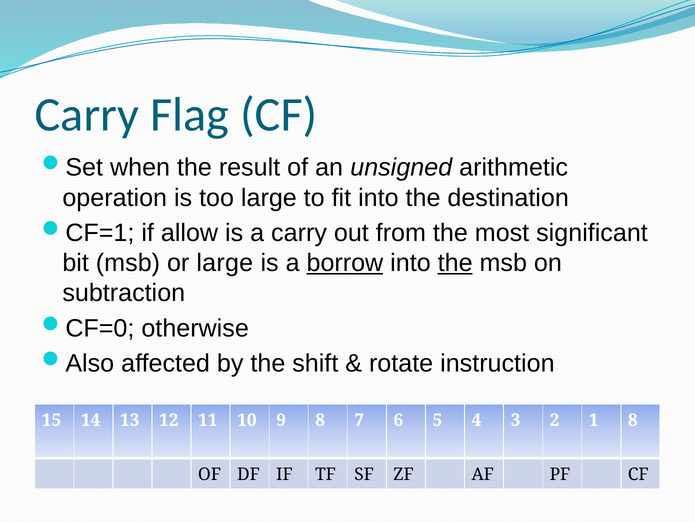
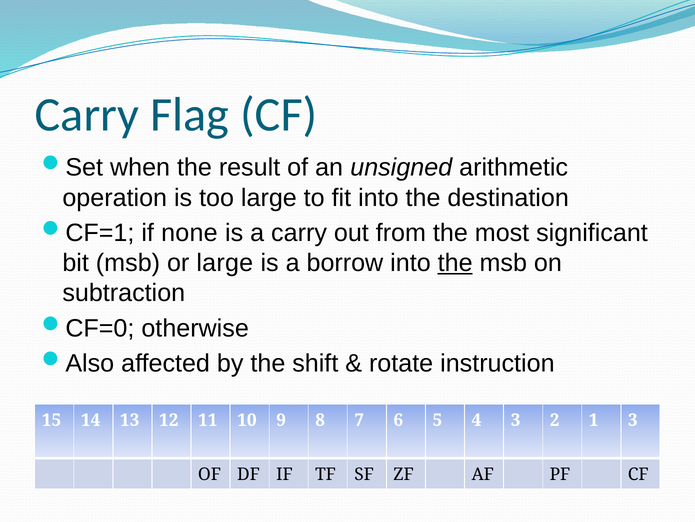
allow: allow -> none
borrow underline: present -> none
1 8: 8 -> 3
